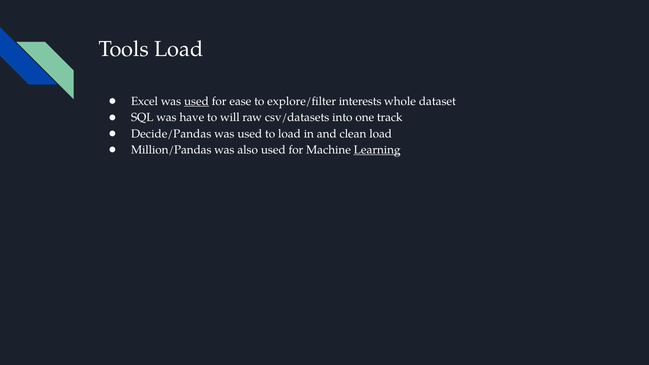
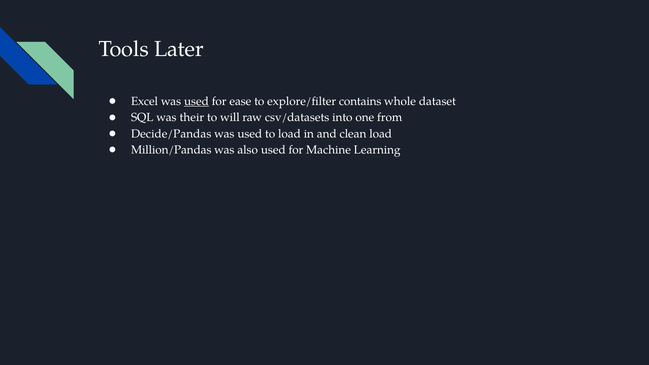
Tools Load: Load -> Later
interests: interests -> contains
have: have -> their
track: track -> from
Learning underline: present -> none
